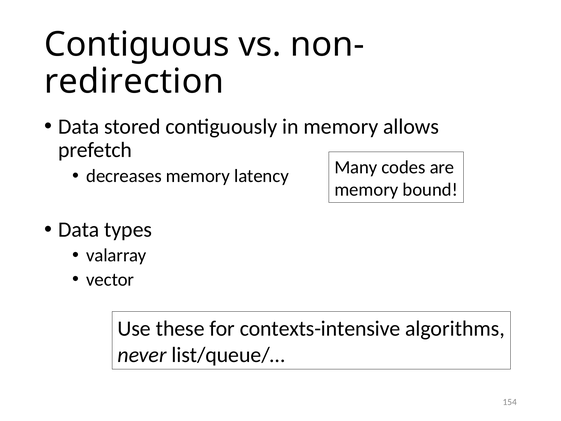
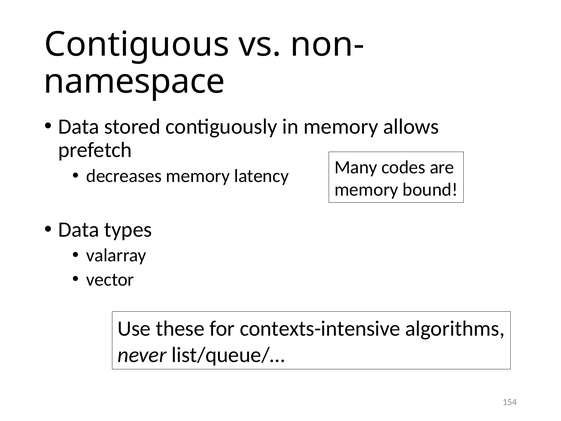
redirection: redirection -> namespace
